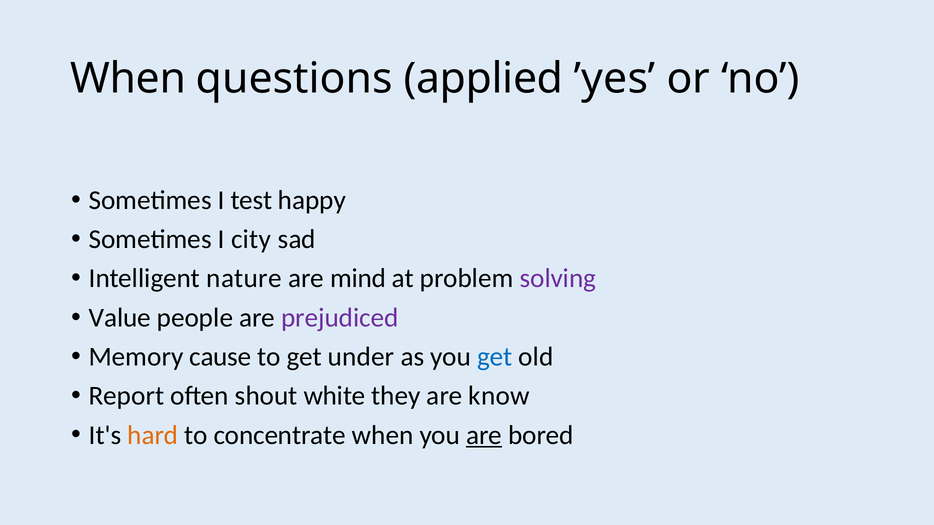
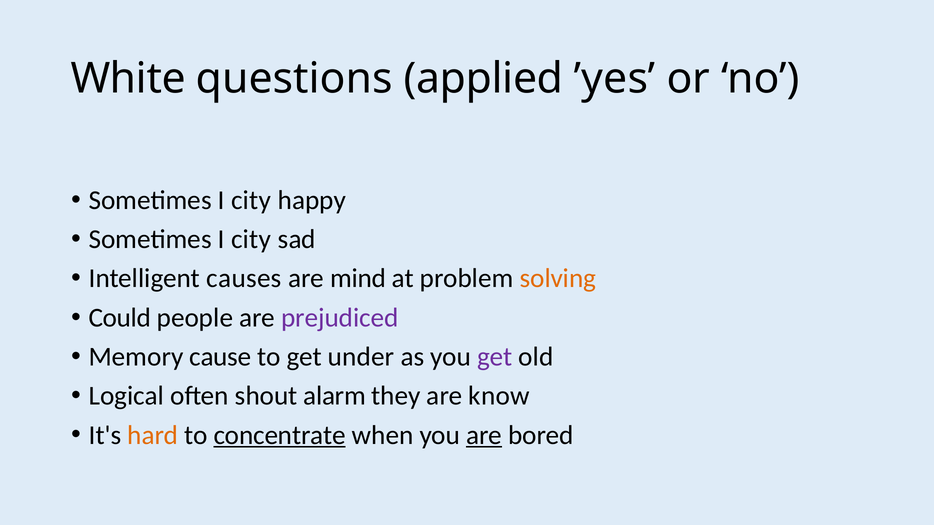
When at (128, 78): When -> White
test at (251, 200): test -> city
nature: nature -> causes
solving colour: purple -> orange
Value: Value -> Could
get at (495, 357) colour: blue -> purple
Report: Report -> Logical
white: white -> alarm
concentrate underline: none -> present
